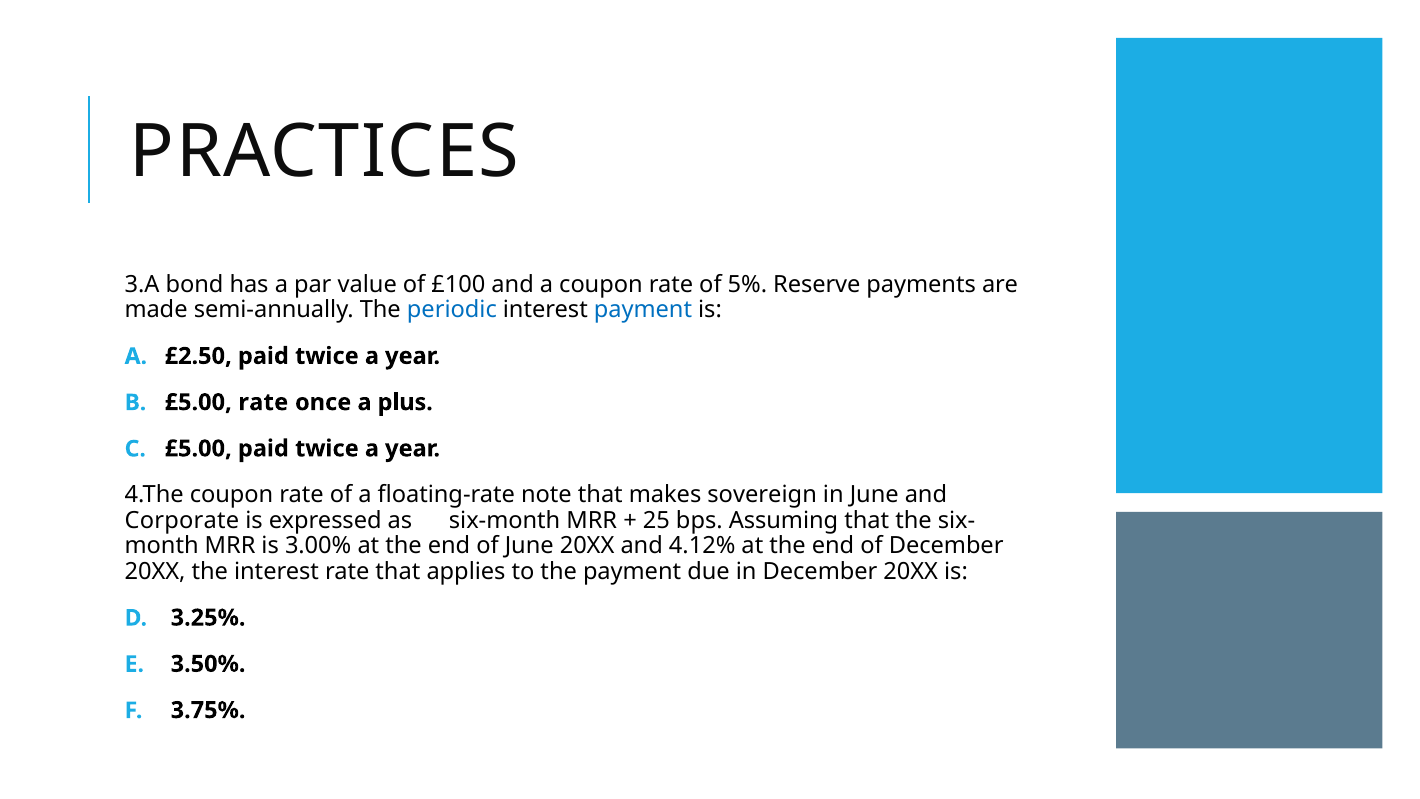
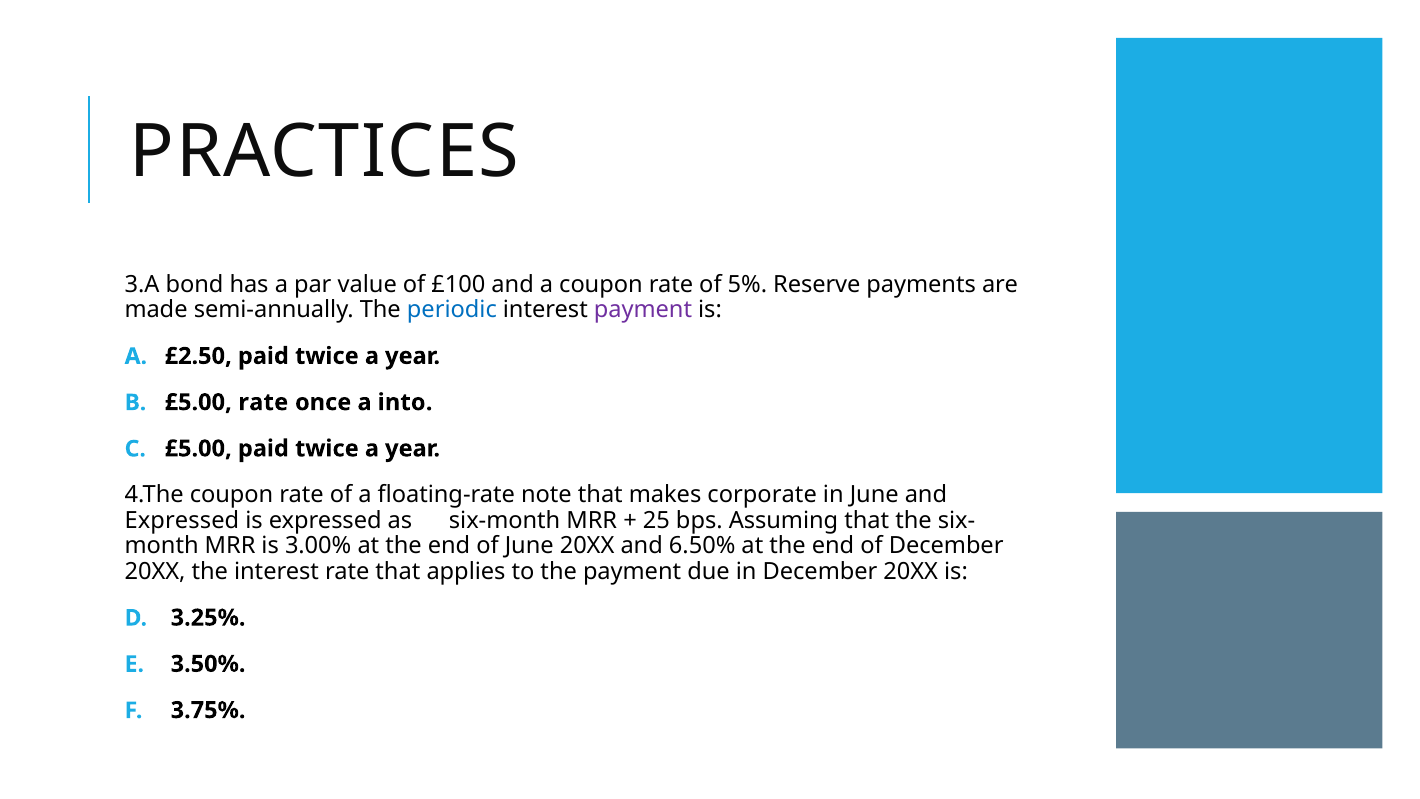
payment at (643, 310) colour: blue -> purple
plus: plus -> into
sovereign: sovereign -> corporate
Corporate at (182, 520): Corporate -> Expressed
4.12%: 4.12% -> 6.50%
